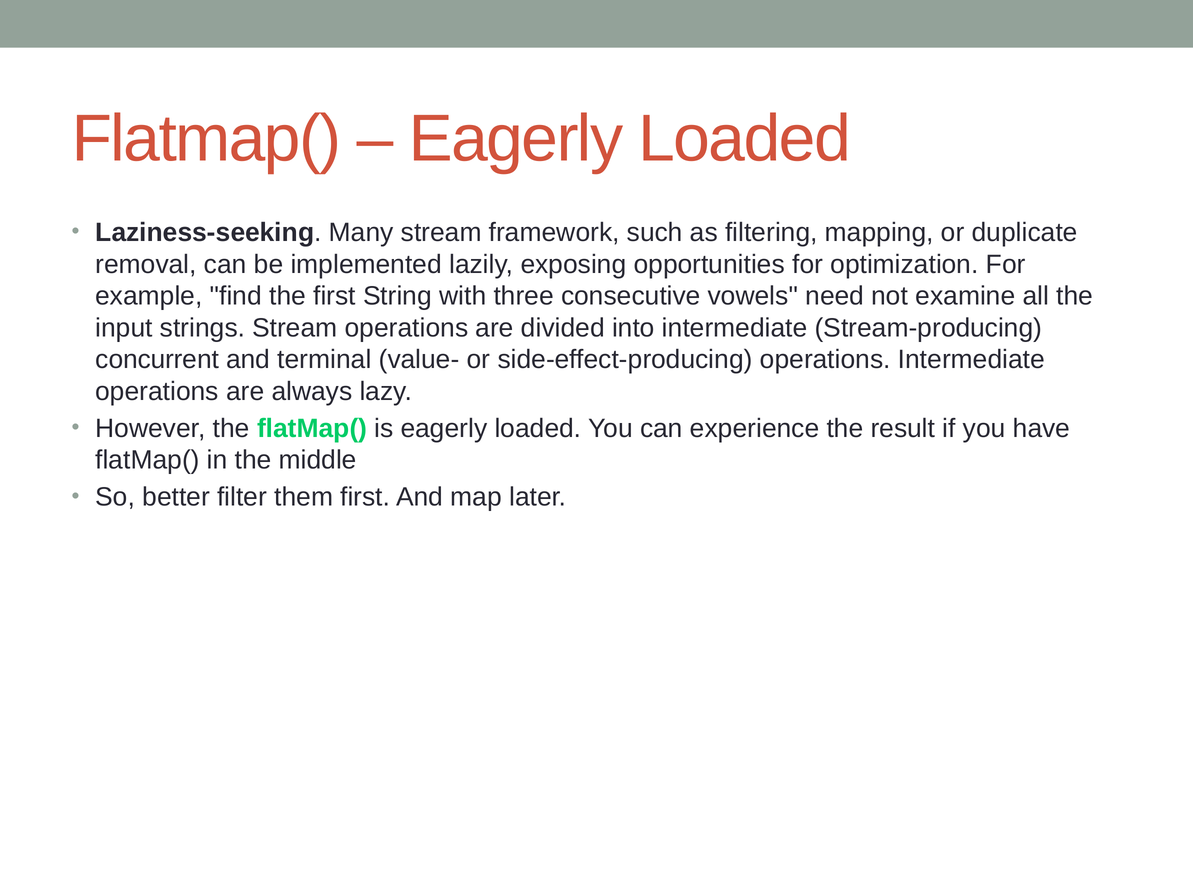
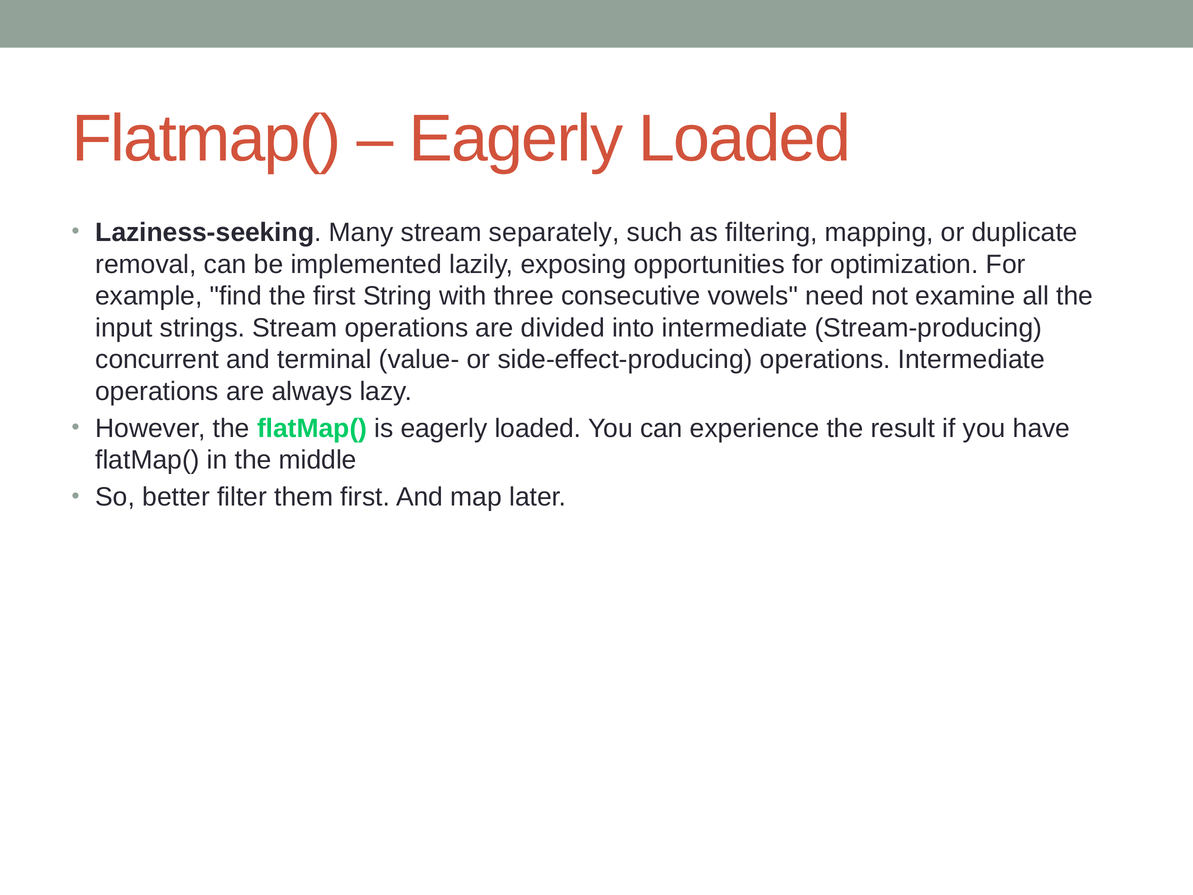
framework: framework -> separately
